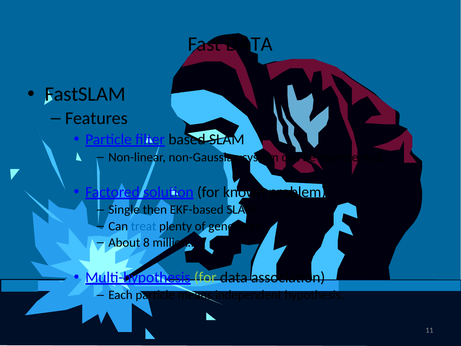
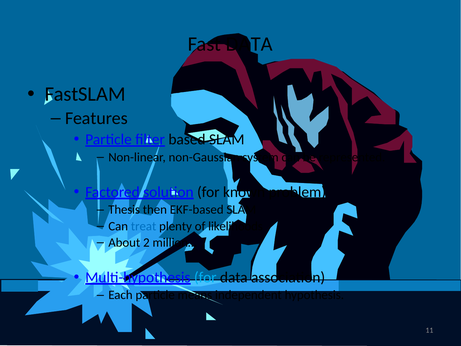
Single: Single -> Thesis
generated: generated -> likelihoods
8: 8 -> 2
for at (205, 277) colour: light green -> light blue
